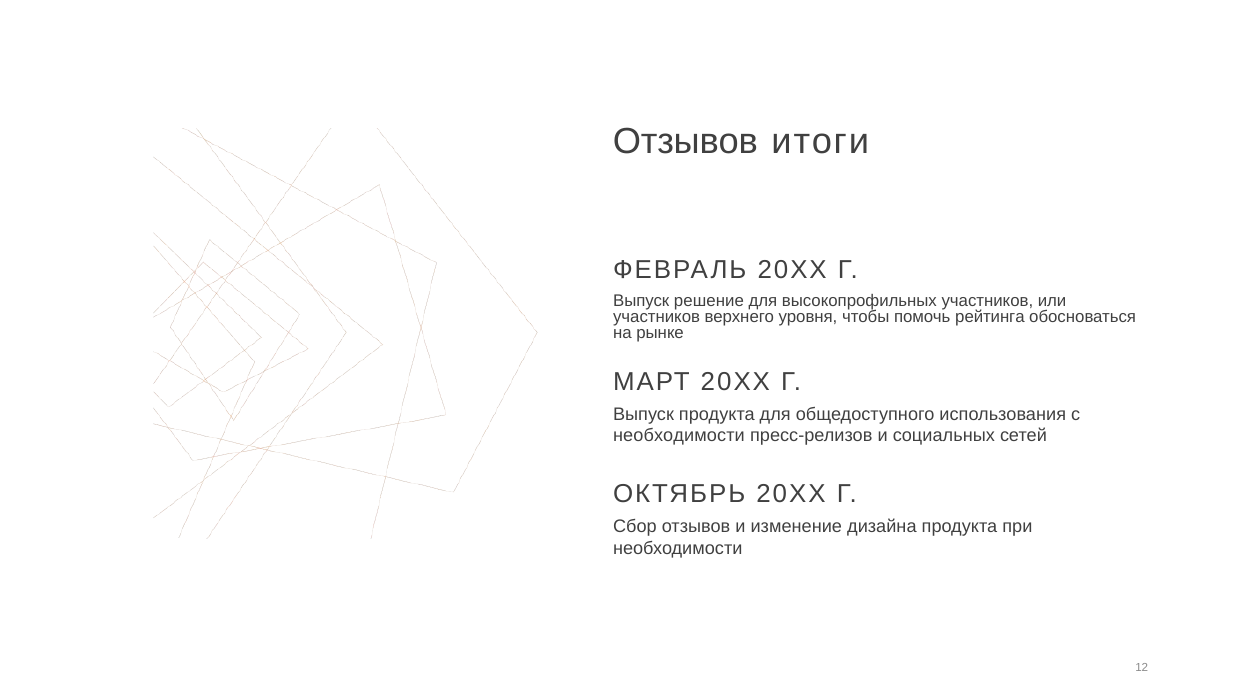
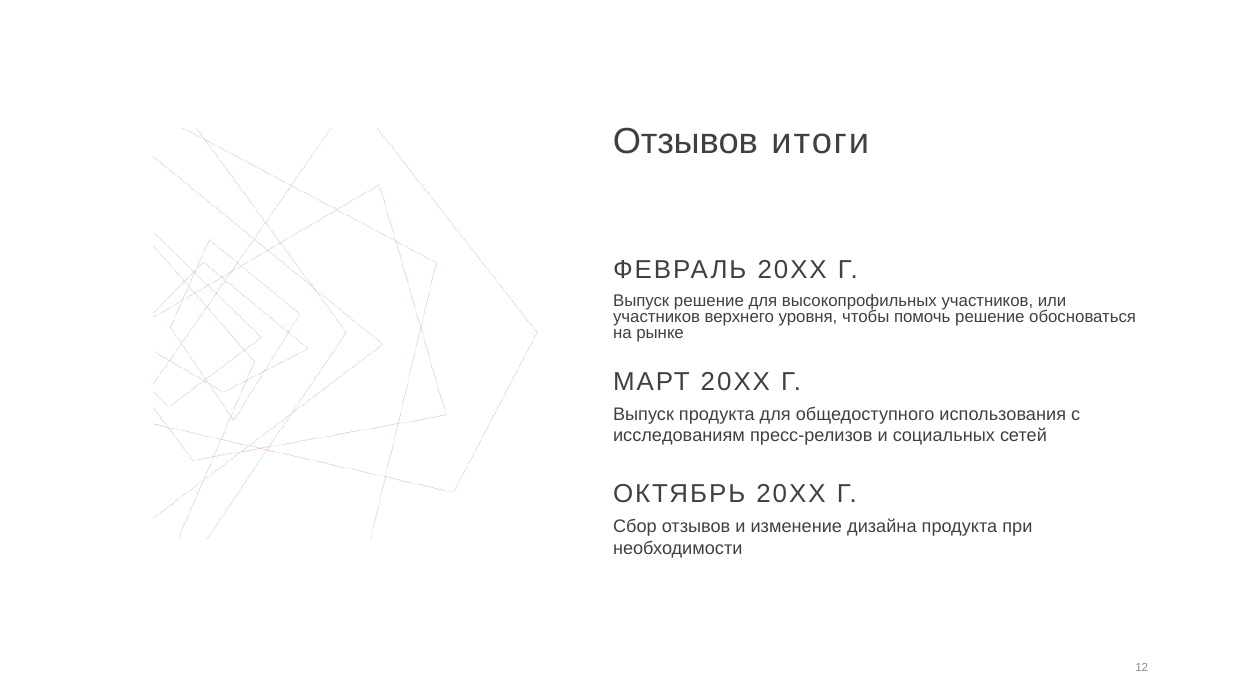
помочь рейтинга: рейтинга -> решение
необходимости at (679, 436): необходимости -> исследованиям
